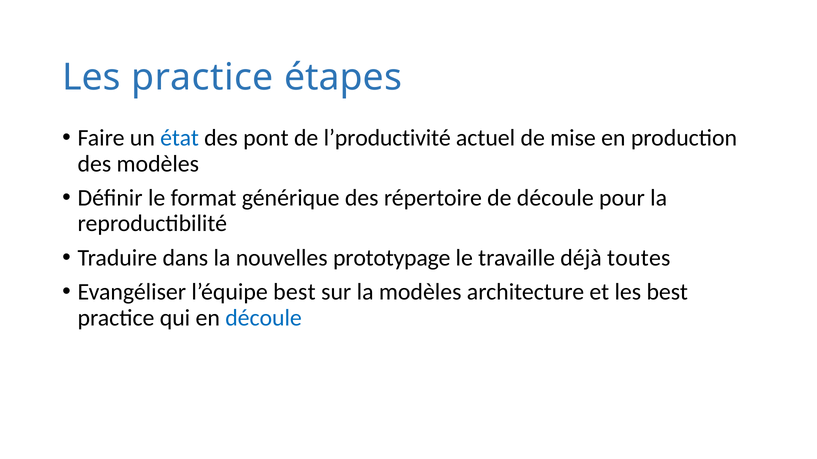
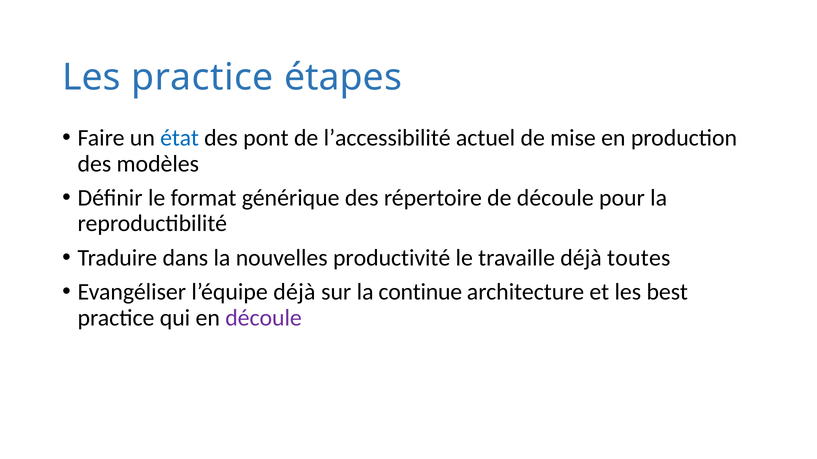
l’productivité: l’productivité -> l’accessibilité
prototypage: prototypage -> productivité
l’équipe best: best -> déjà
la modèles: modèles -> continue
découle at (264, 318) colour: blue -> purple
